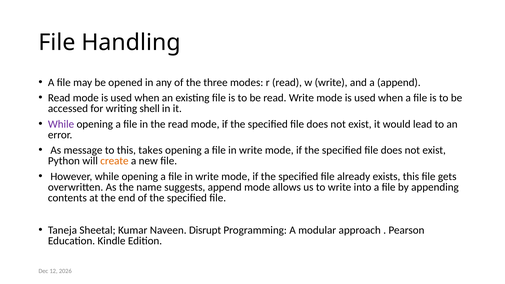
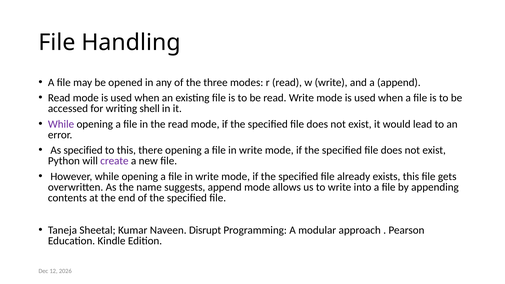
As message: message -> specified
takes: takes -> there
create colour: orange -> purple
